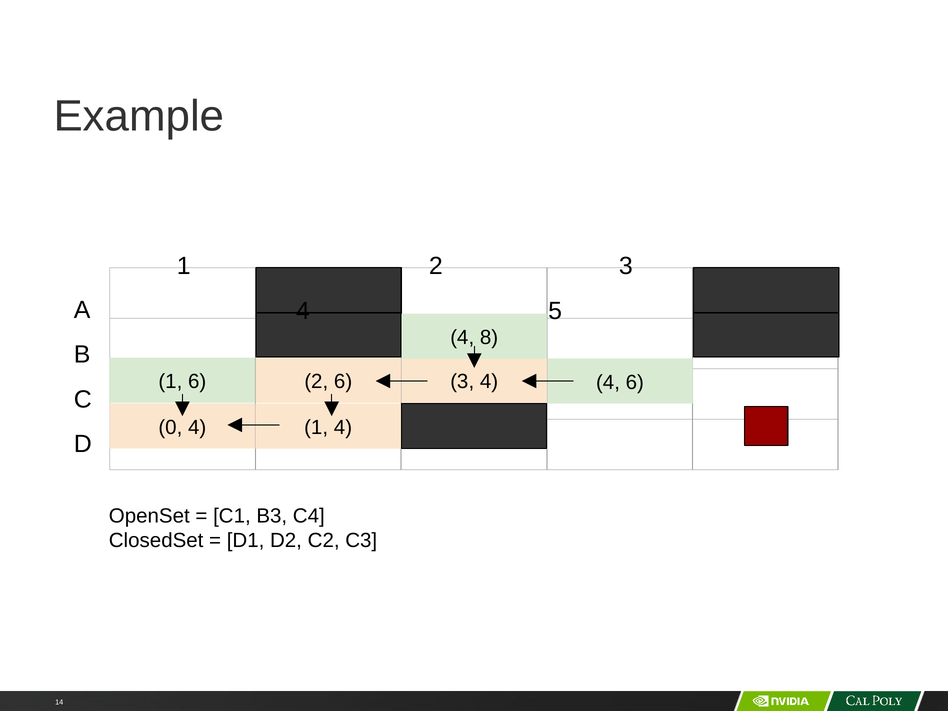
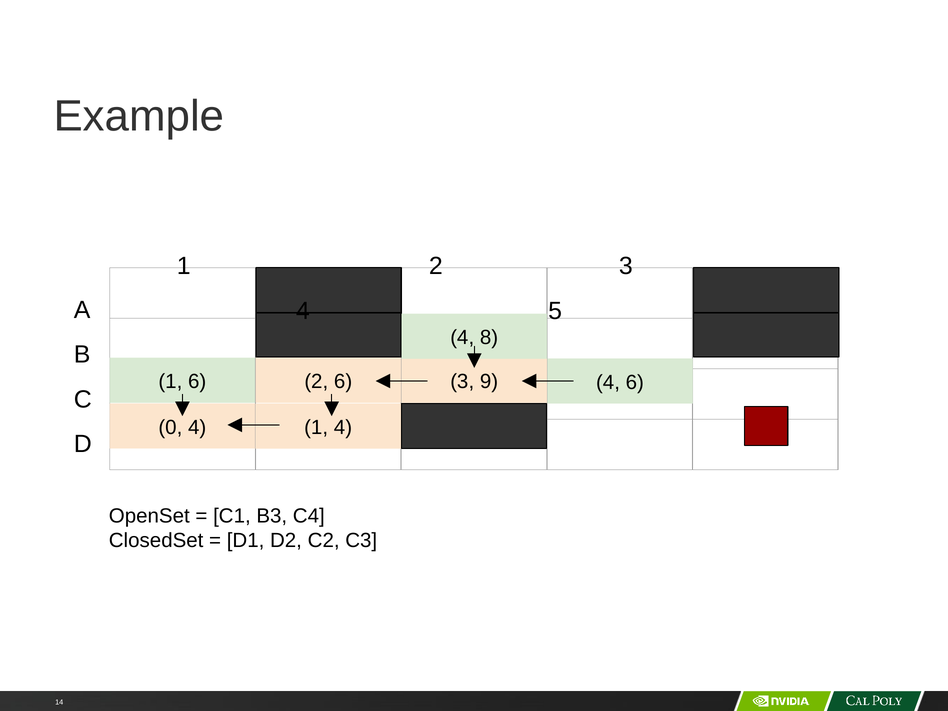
6 3 4: 4 -> 9
